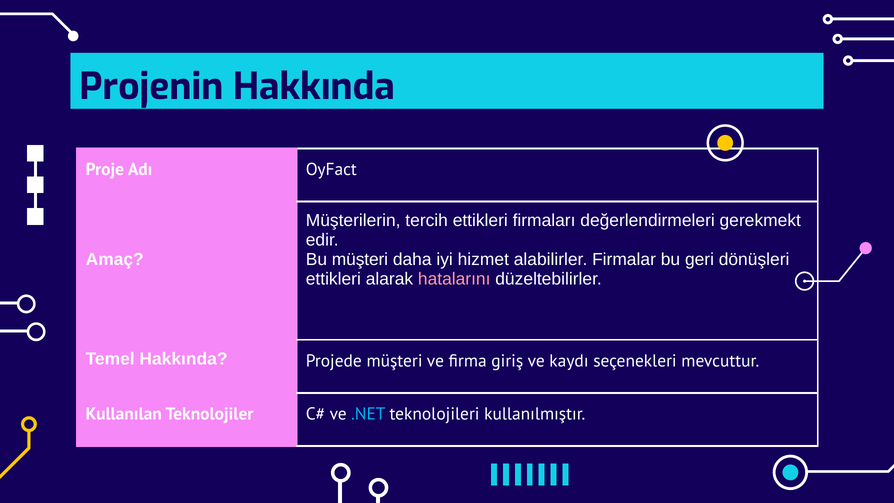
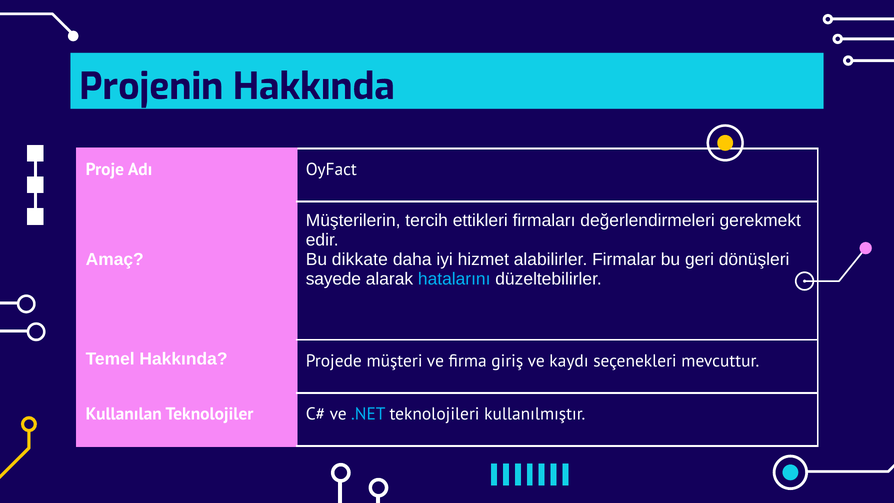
Bu müşteri: müşteri -> dikkate
ettikleri at (333, 279): ettikleri -> sayede
hatalarını colour: pink -> light blue
